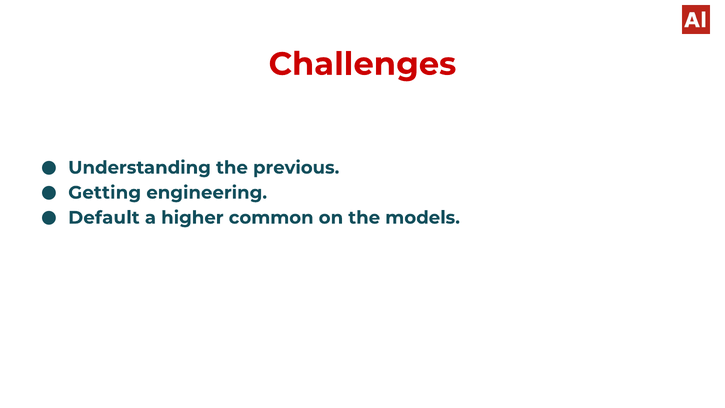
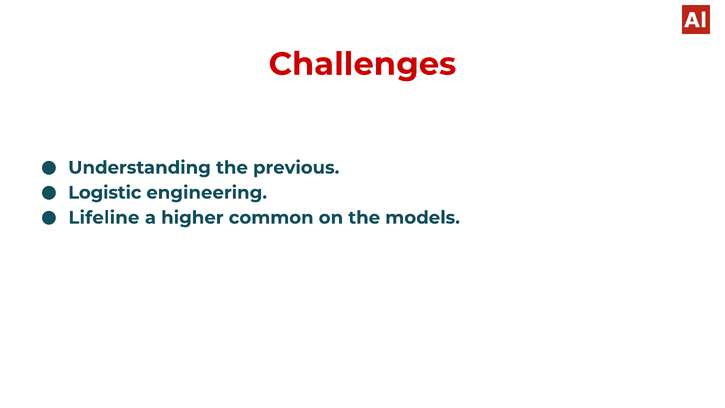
Getting: Getting -> Logistic
Default: Default -> Lifeline
